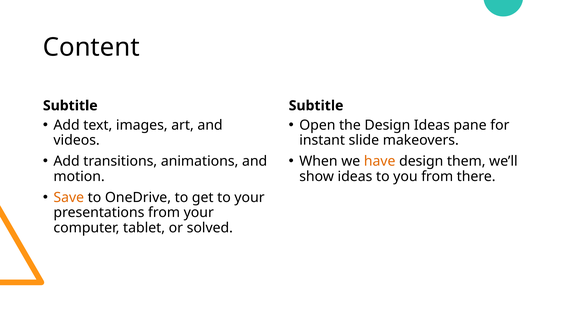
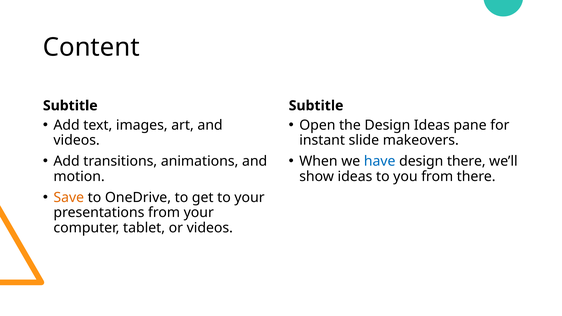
have colour: orange -> blue
design them: them -> there
or solved: solved -> videos
